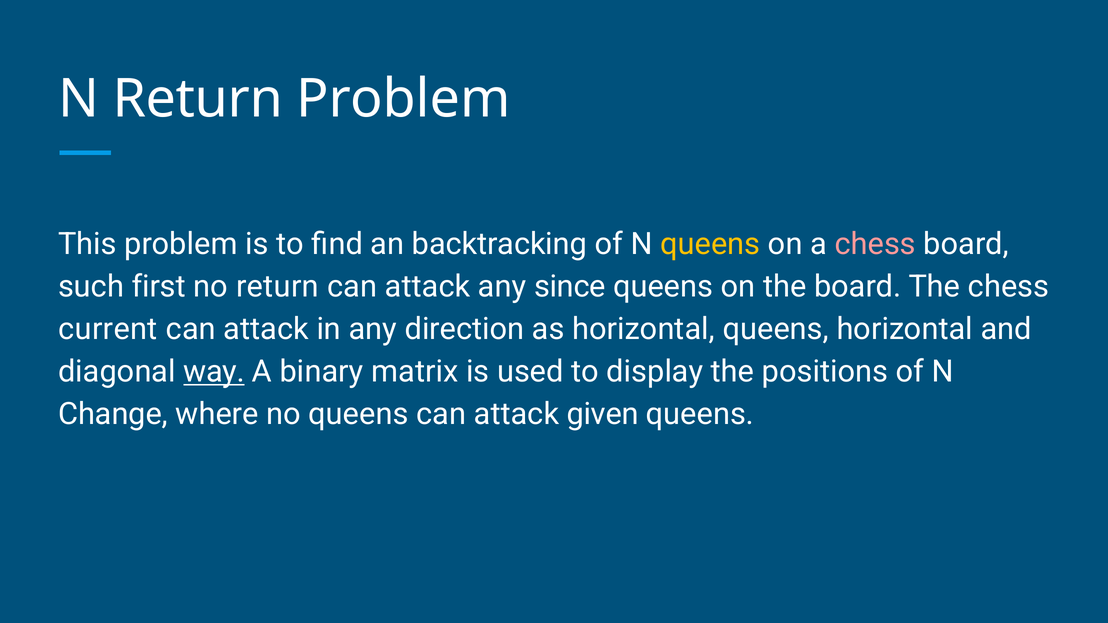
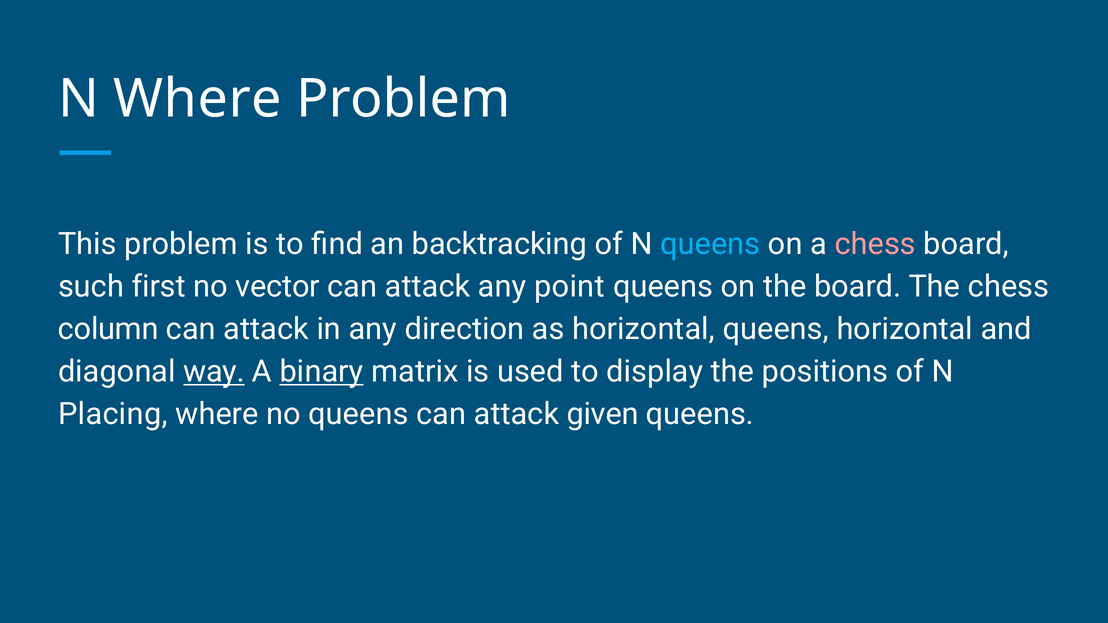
N Return: Return -> Where
queens at (710, 244) colour: yellow -> light blue
no return: return -> vector
since: since -> point
current: current -> column
binary underline: none -> present
Change: Change -> Placing
